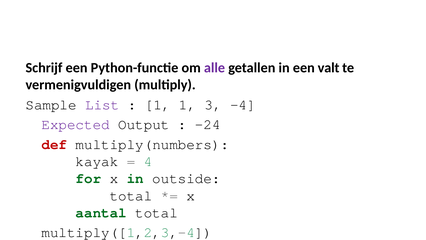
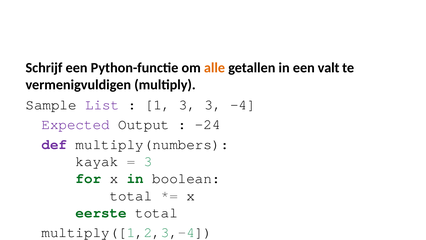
alle colour: purple -> orange
1 1: 1 -> 3
def colour: red -> purple
4 at (148, 161): 4 -> 3
outside: outside -> boolean
aantal: aantal -> eerste
